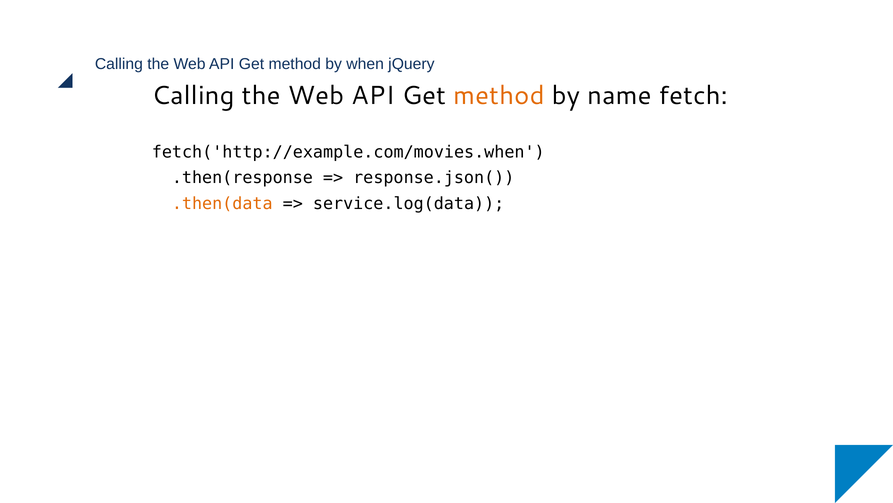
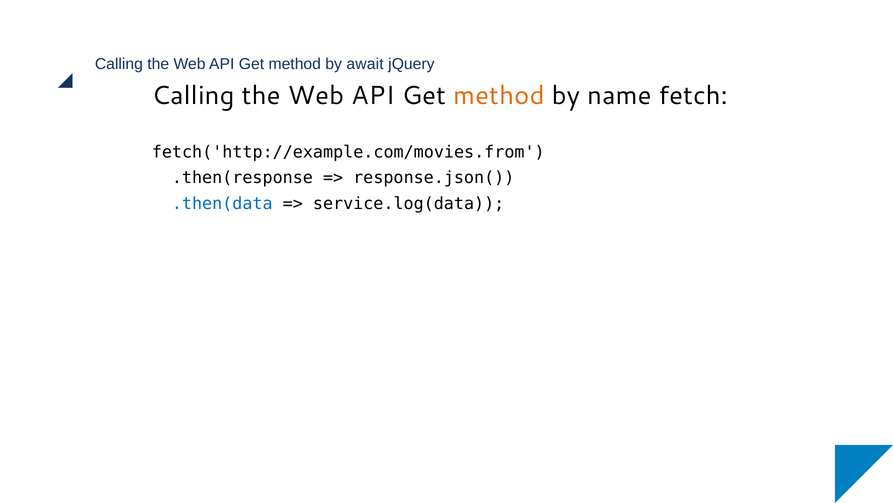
when: when -> await
fetch('http://example.com/movies.when: fetch('http://example.com/movies.when -> fetch('http://example.com/movies.from
.then(data colour: orange -> blue
